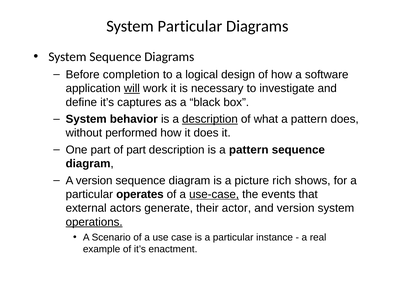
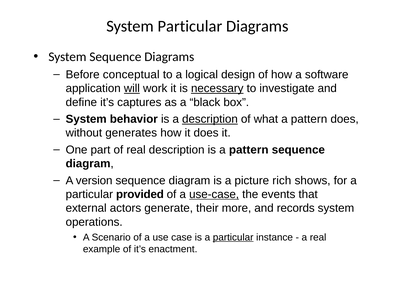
completion: completion -> conceptual
necessary underline: none -> present
performed: performed -> generates
of part: part -> real
operates: operates -> provided
actor: actor -> more
and version: version -> records
operations underline: present -> none
particular at (233, 237) underline: none -> present
